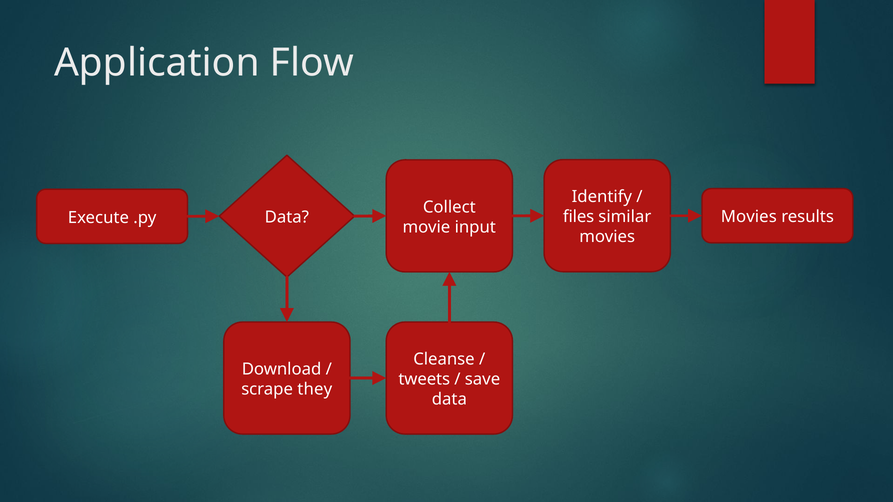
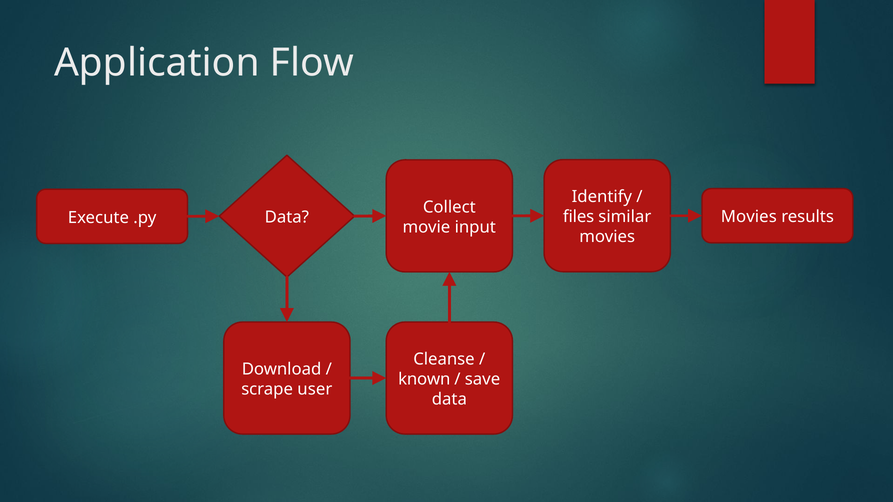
tweets: tweets -> known
they: they -> user
